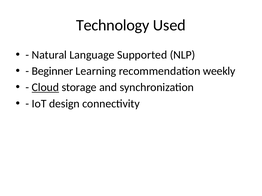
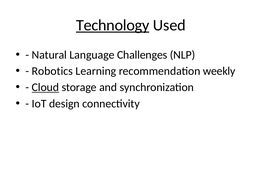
Technology underline: none -> present
Supported: Supported -> Challenges
Beginner: Beginner -> Robotics
